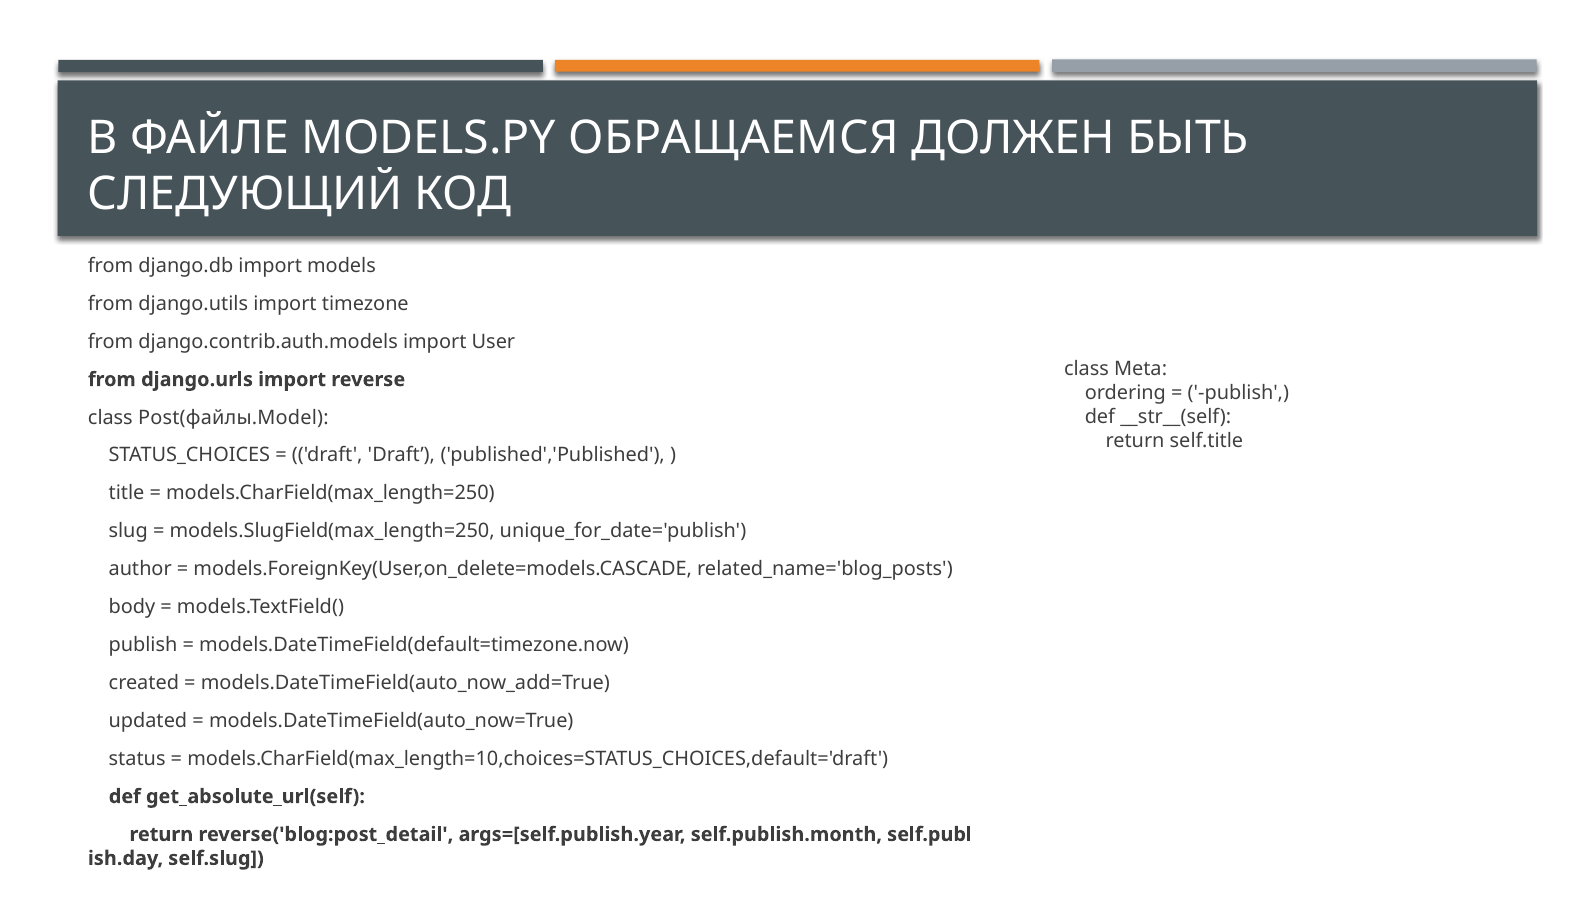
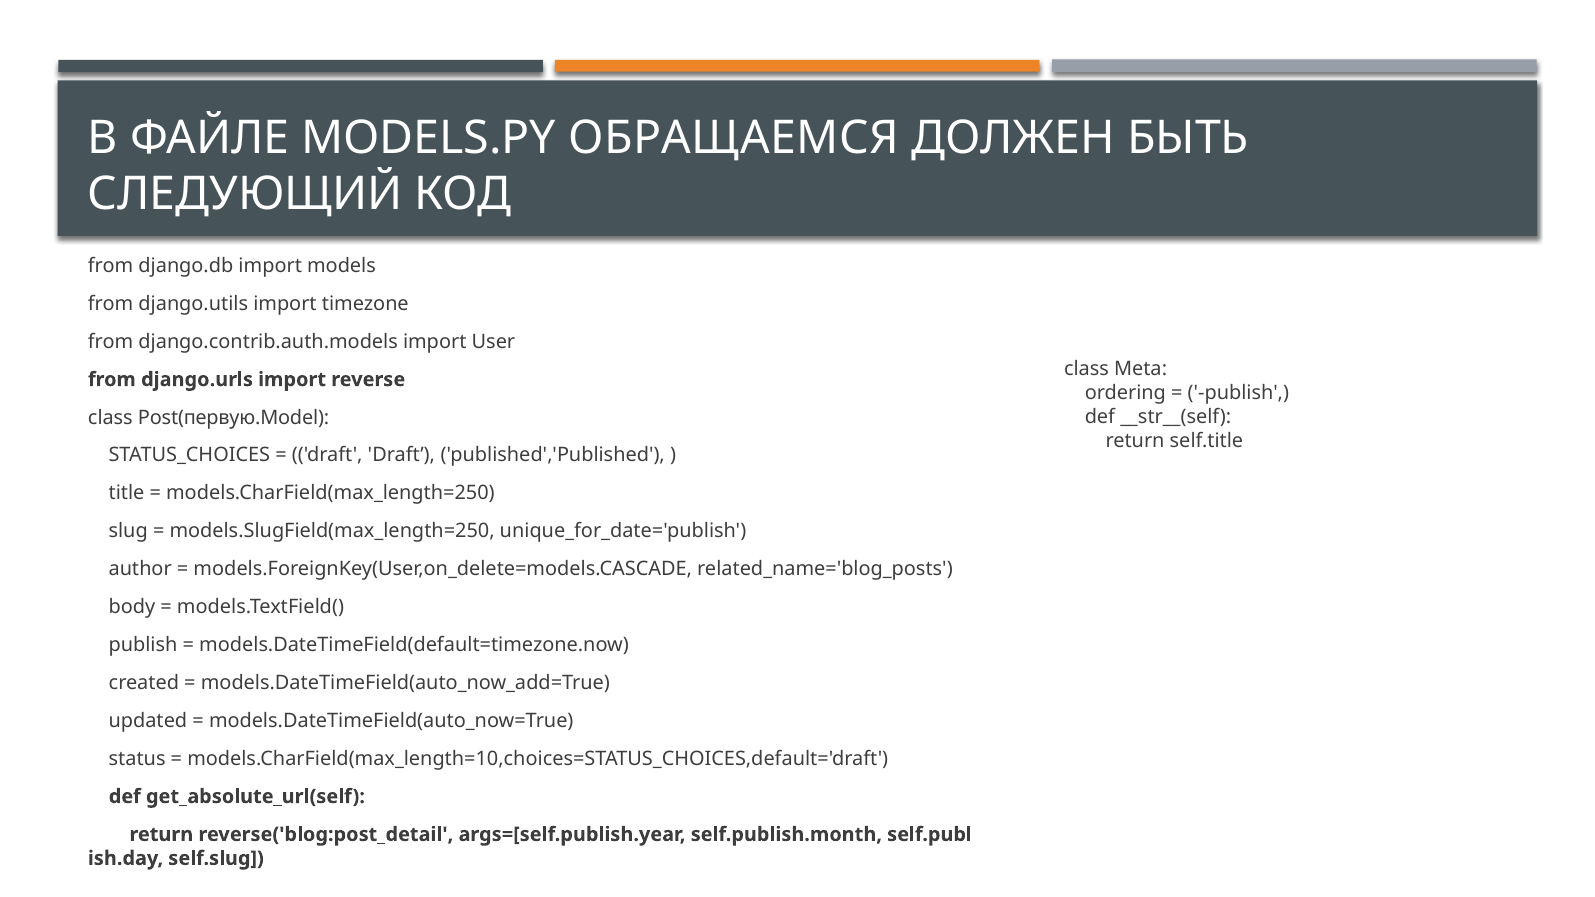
Post(файлы.Model: Post(файлы.Model -> Post(первую.Model
